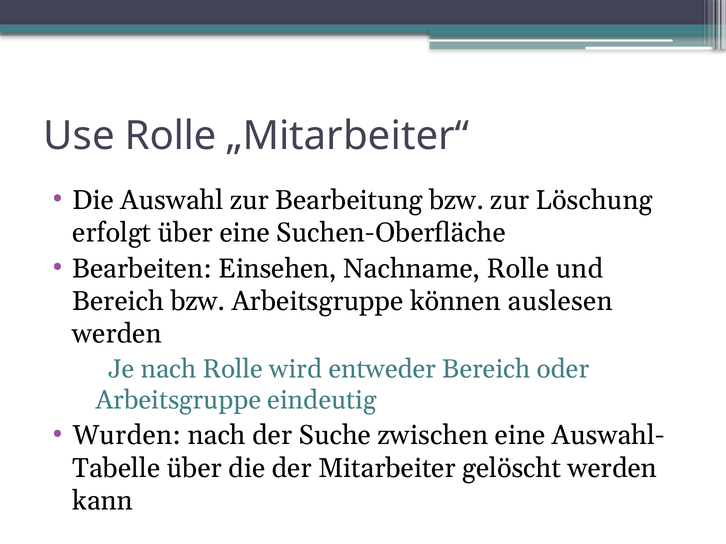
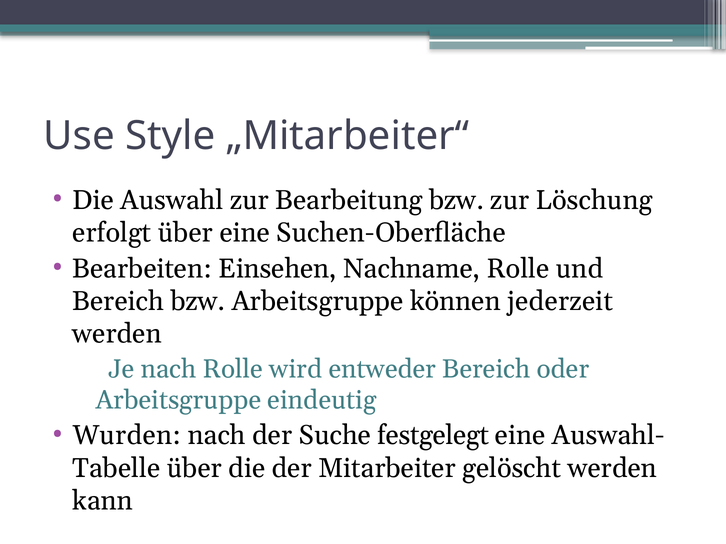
Use Rolle: Rolle -> Style
auslesen: auslesen -> jederzeit
zwischen: zwischen -> festgelegt
